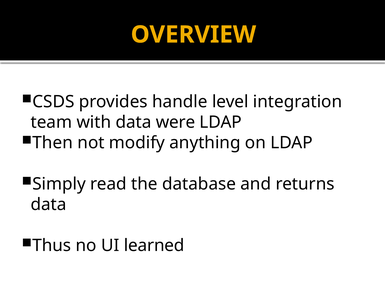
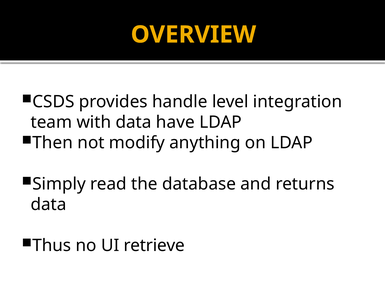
were: were -> have
learned: learned -> retrieve
